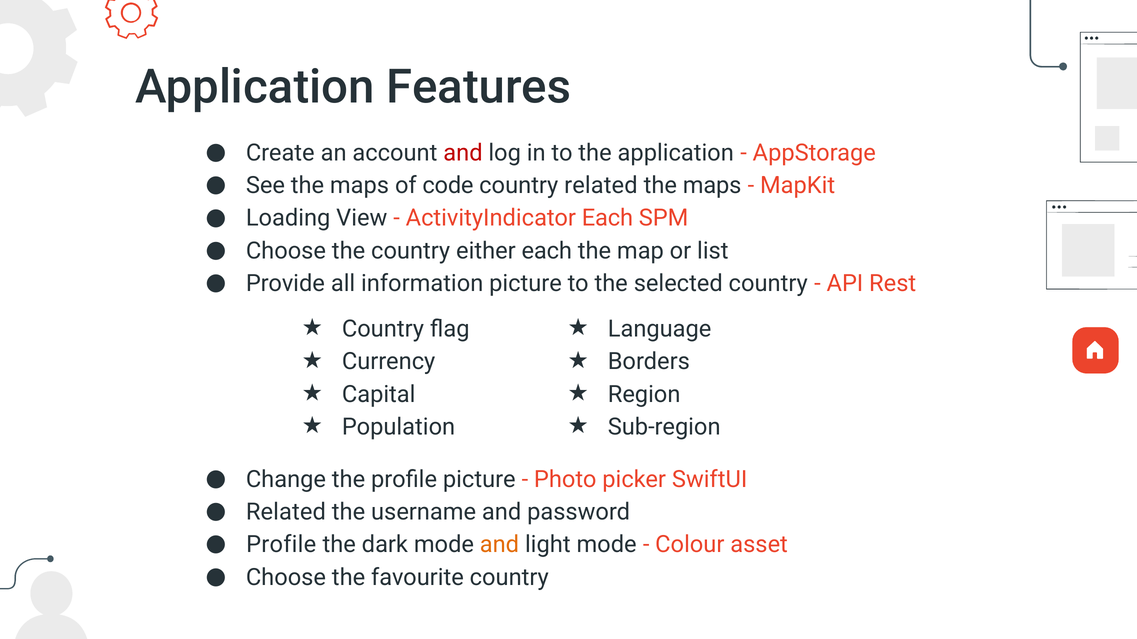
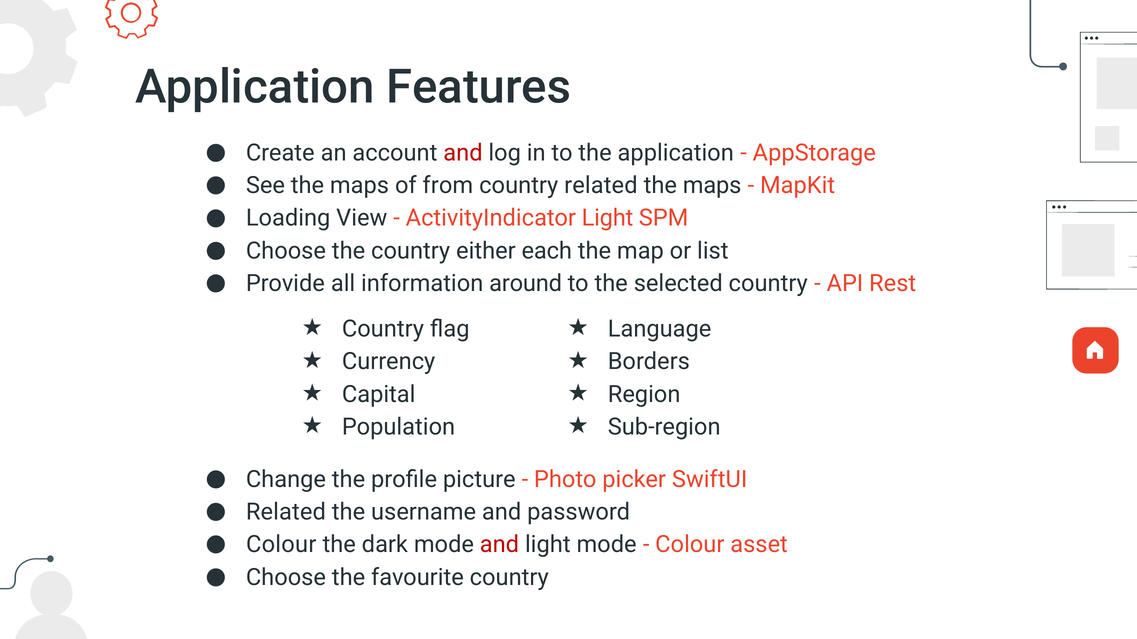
code: code -> from
ActivityIndicator Each: Each -> Light
information picture: picture -> around
Profile at (281, 545): Profile -> Colour
and at (499, 545) colour: orange -> red
